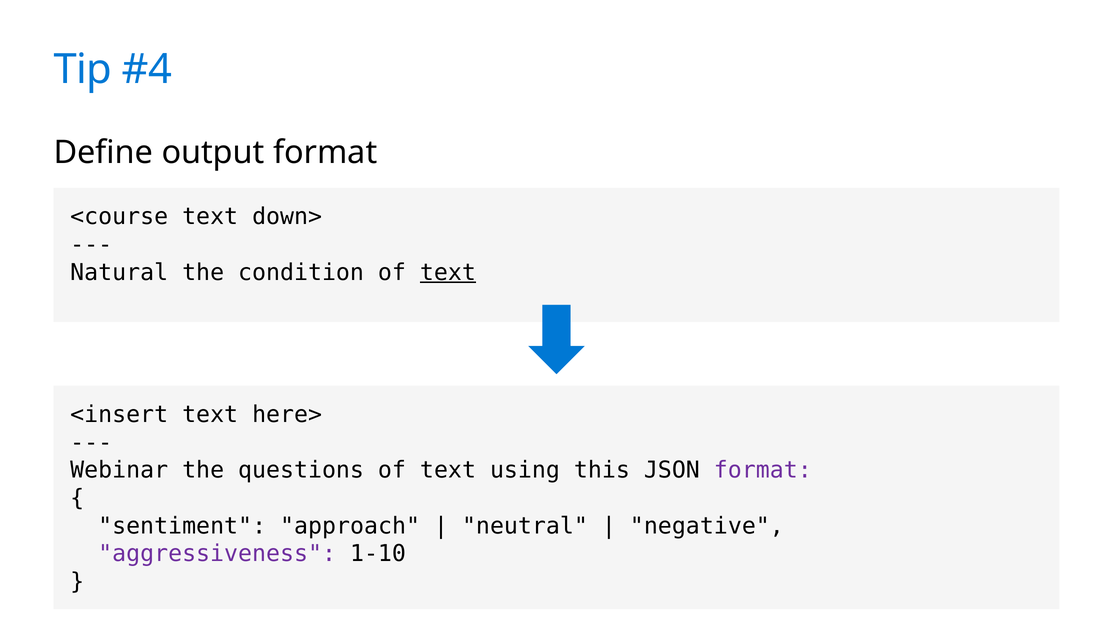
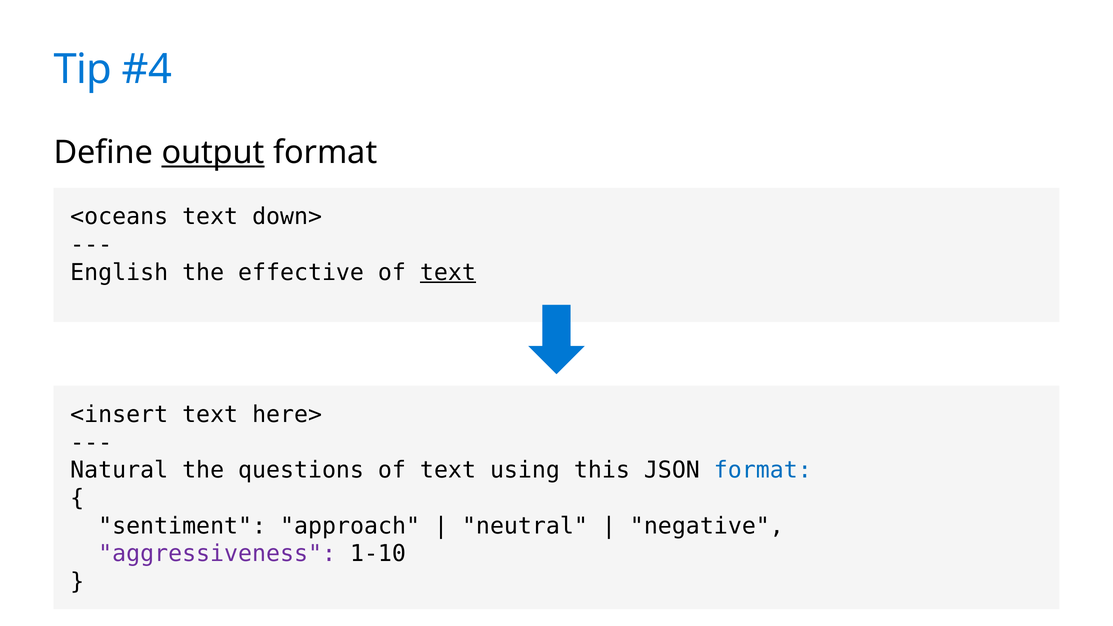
output underline: none -> present
<course: <course -> <oceans
Natural: Natural -> English
condition: condition -> effective
Webinar: Webinar -> Natural
format at (763, 470) colour: purple -> blue
